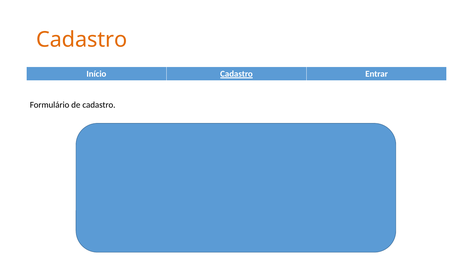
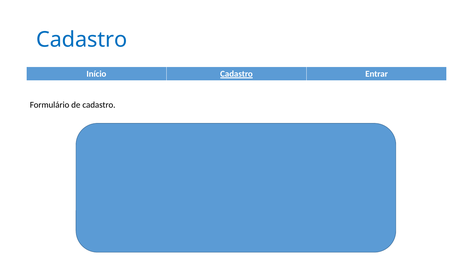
Cadastro at (82, 40) colour: orange -> blue
